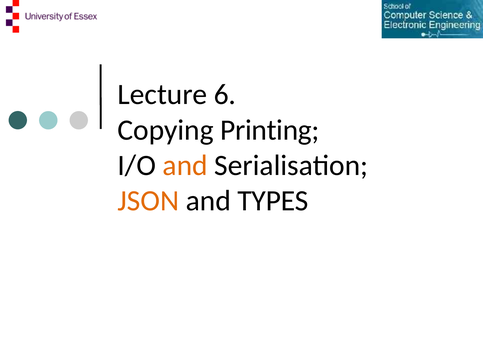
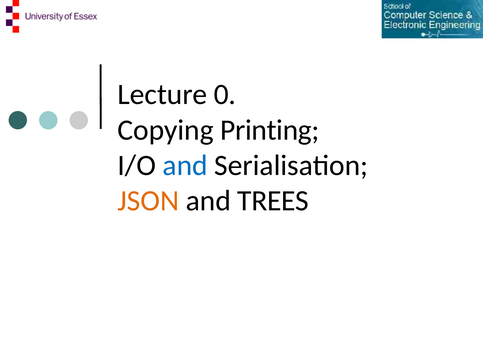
6: 6 -> 0
and at (185, 165) colour: orange -> blue
TYPES: TYPES -> TREES
